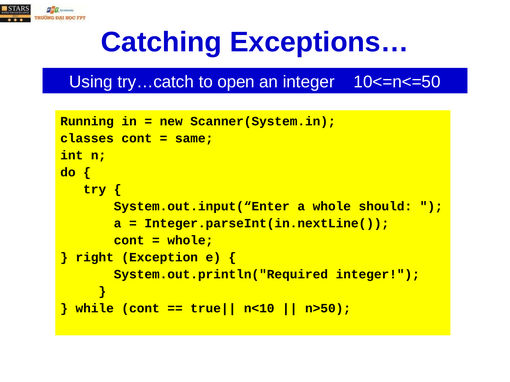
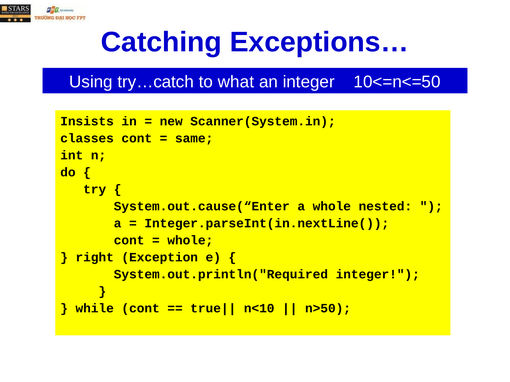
open: open -> what
Running: Running -> Insists
System.out.input(“Enter: System.out.input(“Enter -> System.out.cause(“Enter
should: should -> nested
